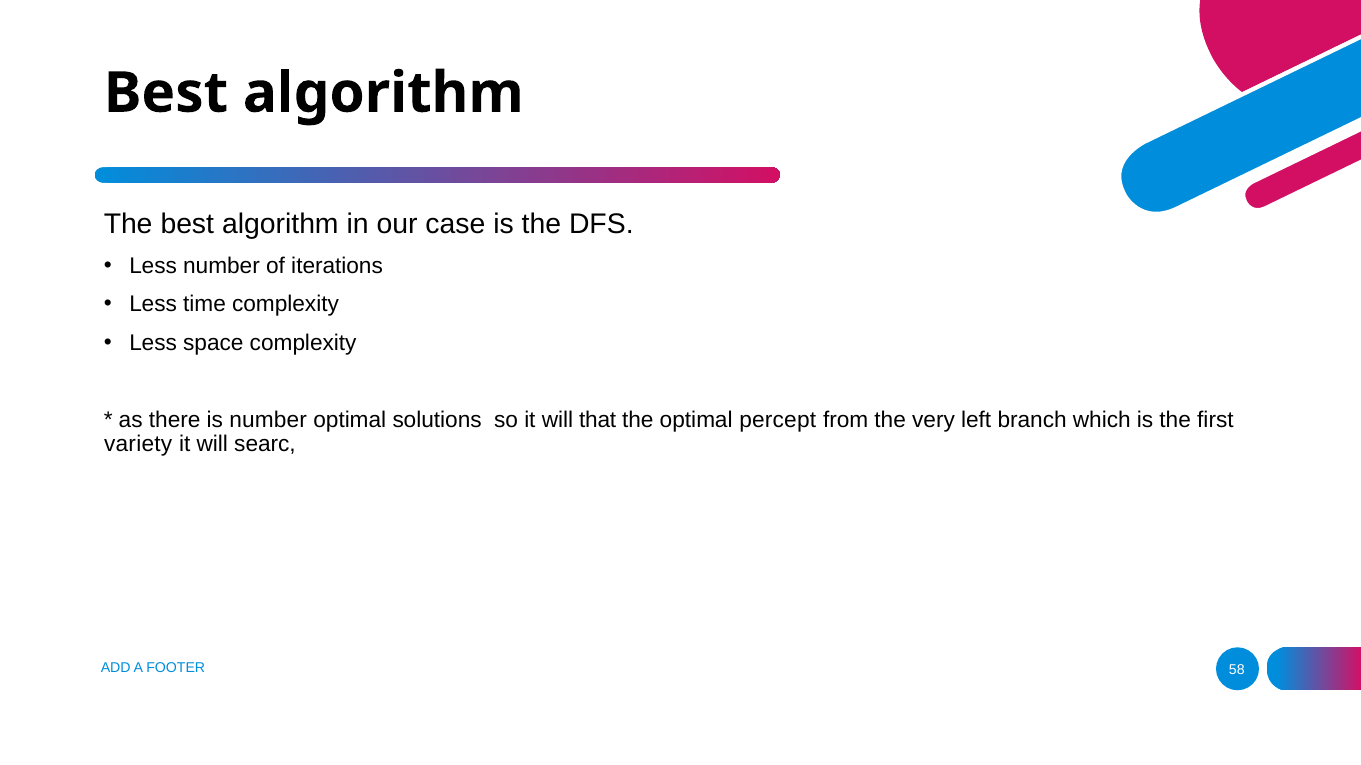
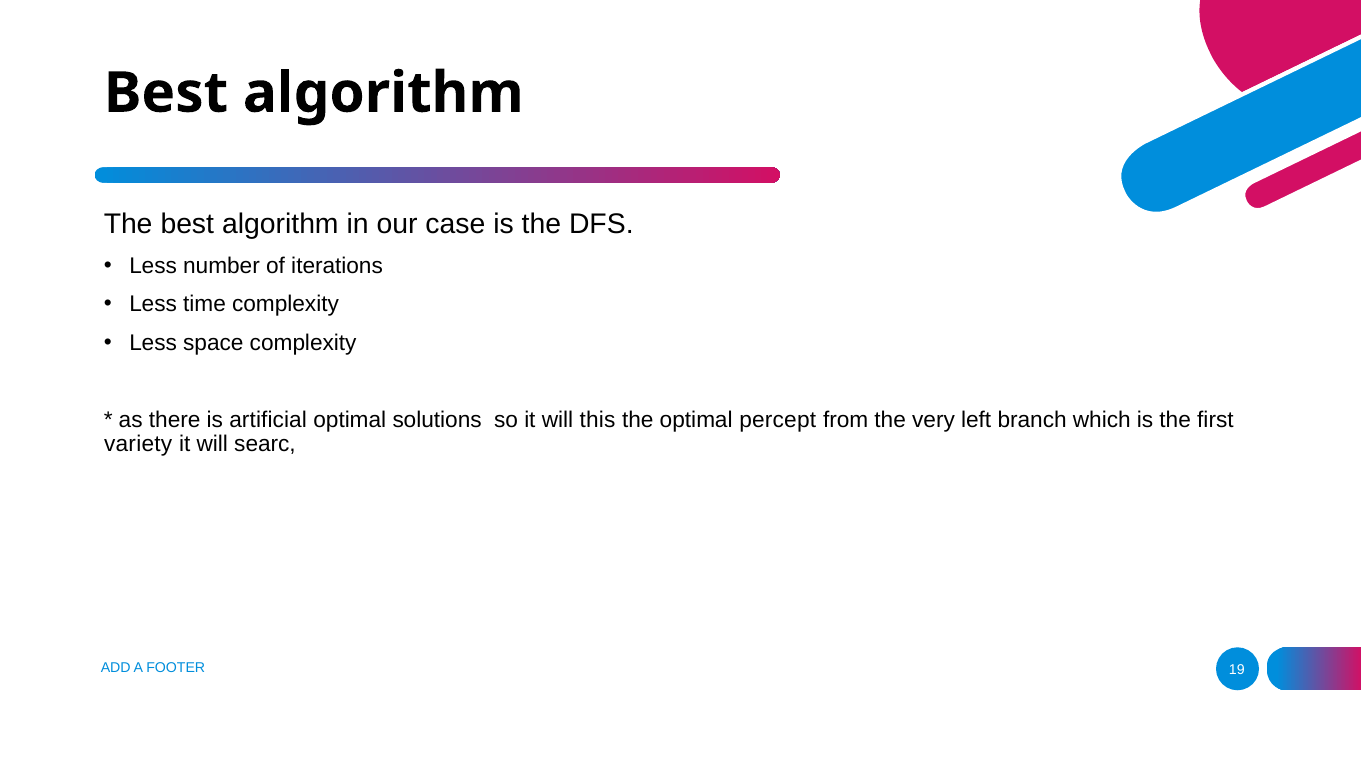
is number: number -> artificial
that: that -> this
58: 58 -> 19
